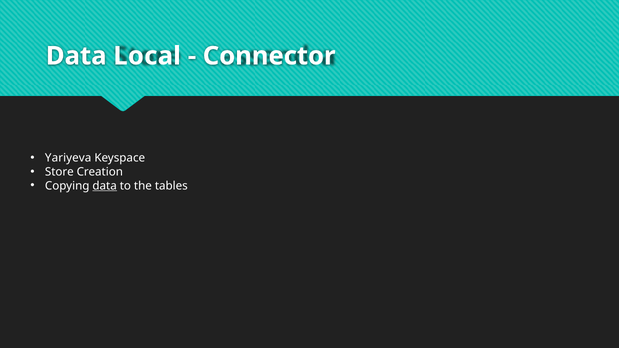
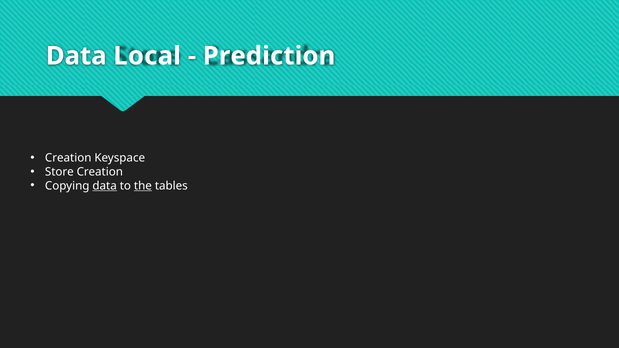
Connector: Connector -> Prediction
Yariyeva at (68, 158): Yariyeva -> Creation
the underline: none -> present
